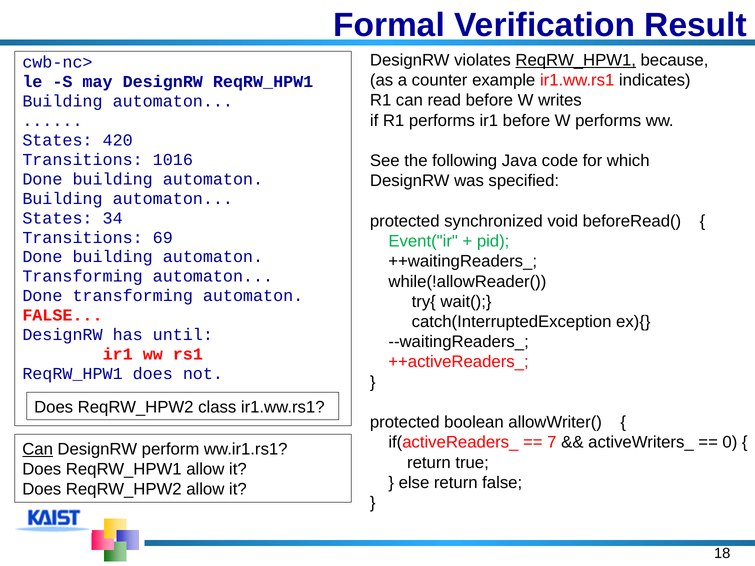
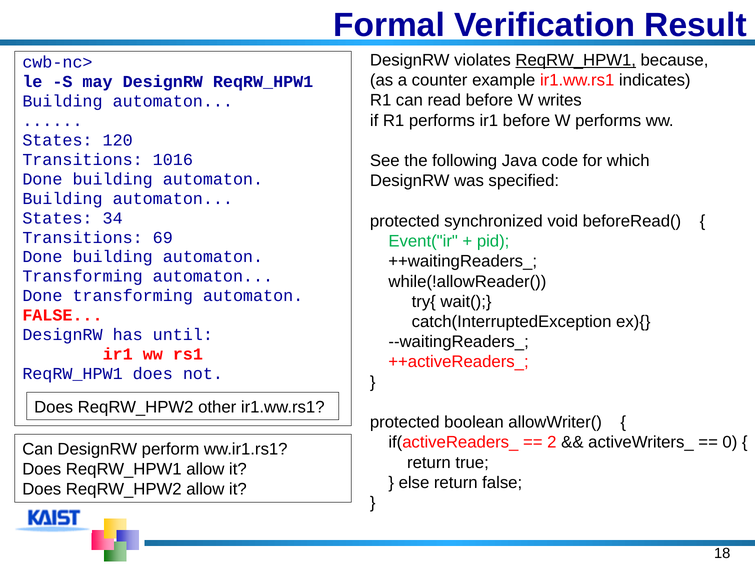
420: 420 -> 120
class: class -> other
7: 7 -> 2
Can at (38, 449) underline: present -> none
